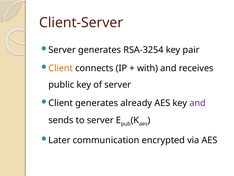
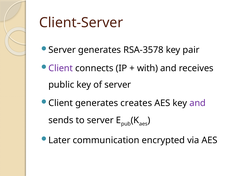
RSA-3254: RSA-3254 -> RSA-3578
Client at (61, 68) colour: orange -> purple
already: already -> creates
